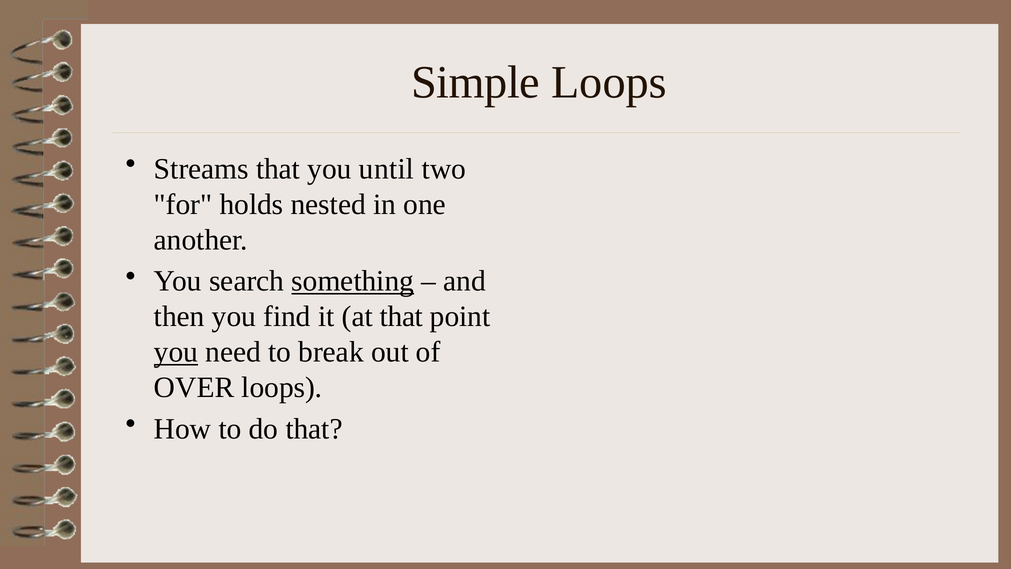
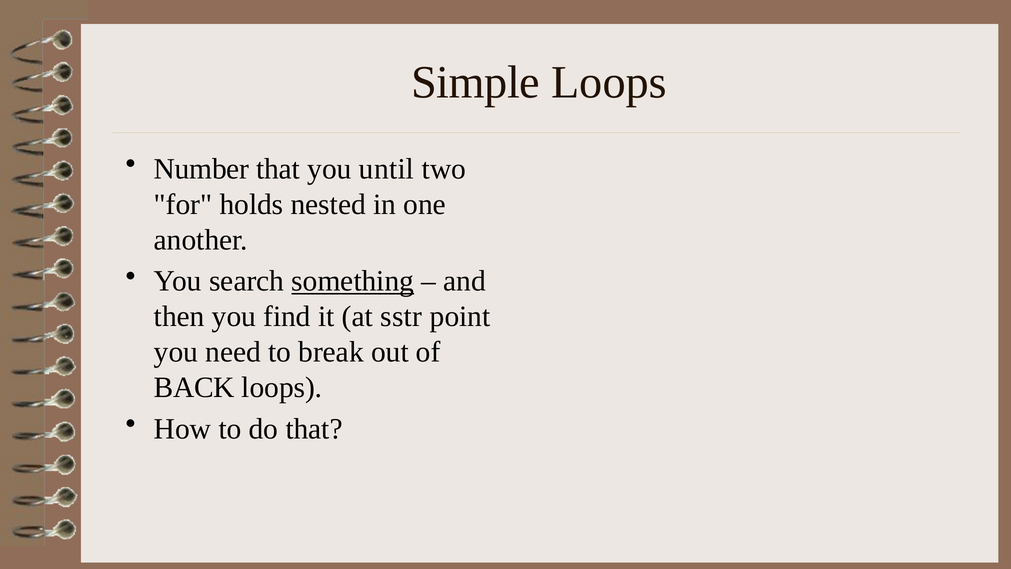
Streams: Streams -> Number
at that: that -> sstr
you at (176, 352) underline: present -> none
OVER: OVER -> BACK
